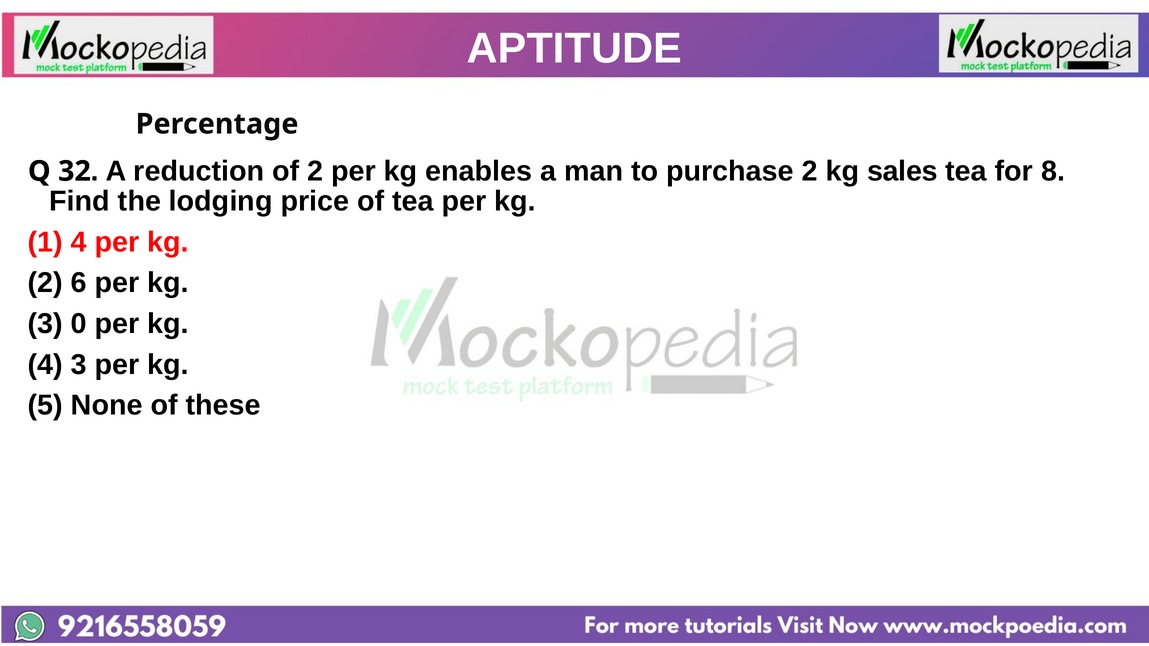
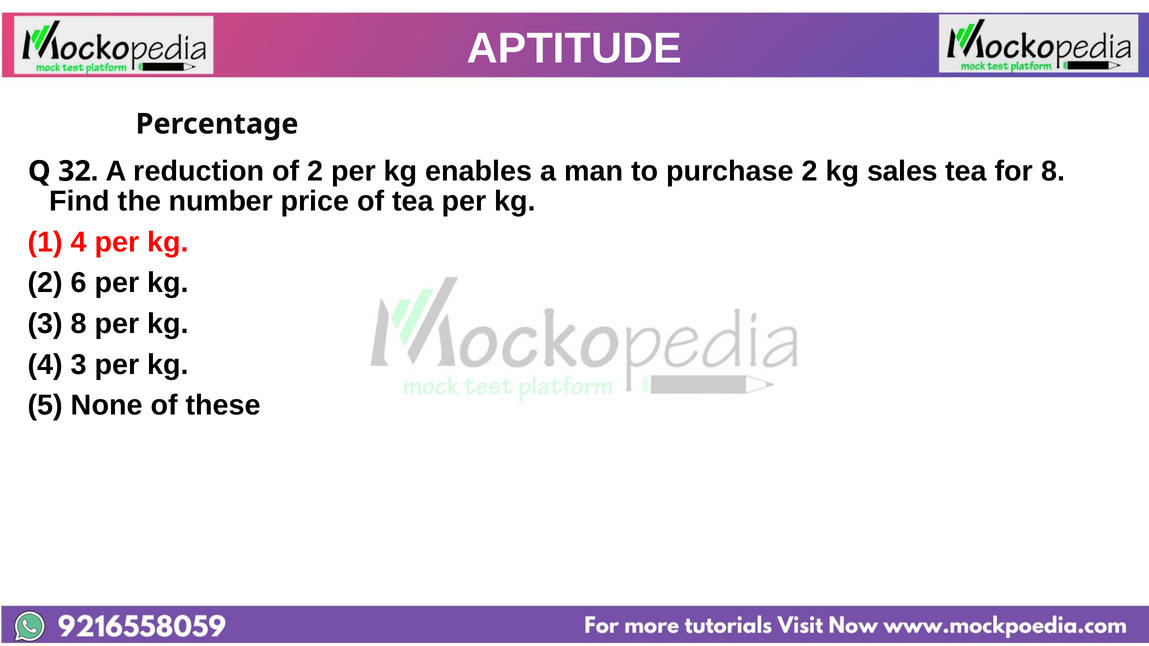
lodging: lodging -> number
3 0: 0 -> 8
